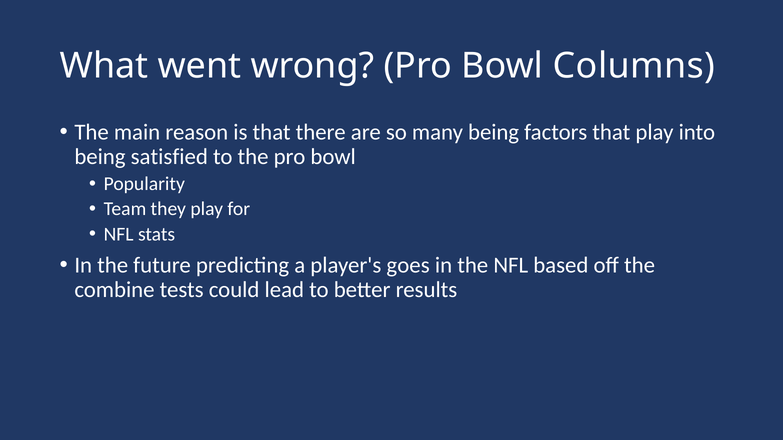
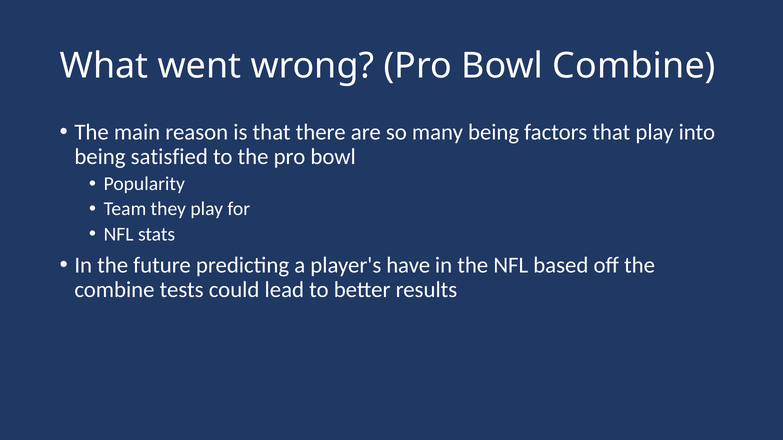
Bowl Columns: Columns -> Combine
goes: goes -> have
